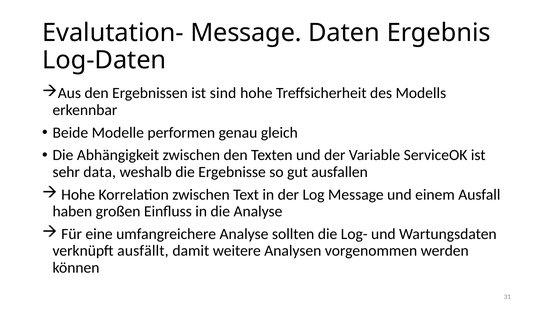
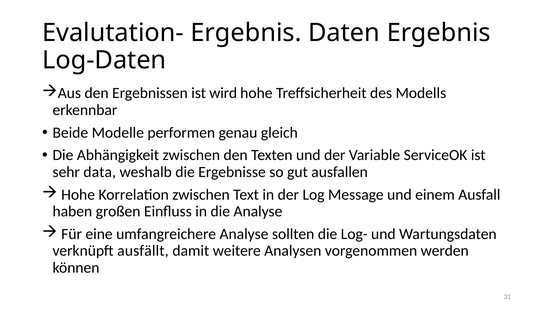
Evalutation- Message: Message -> Ergebnis
sind: sind -> wird
